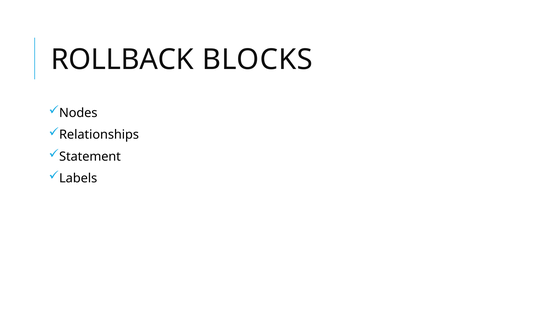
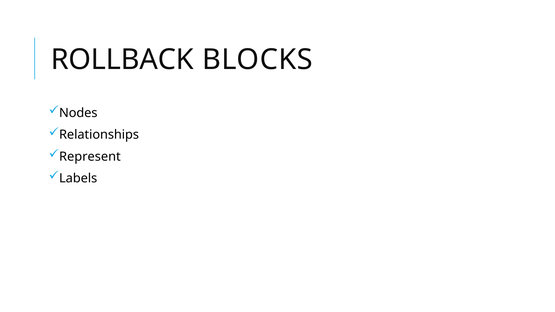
Statement: Statement -> Represent
